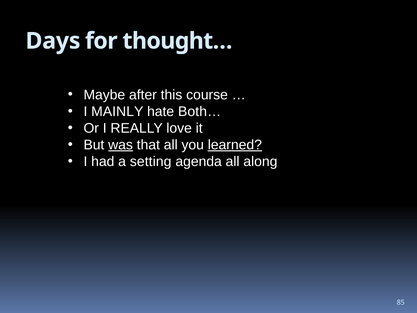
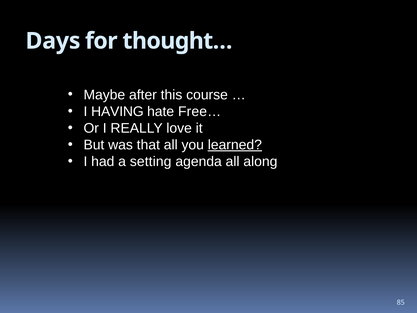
MAINLY: MAINLY -> HAVING
Both…: Both… -> Free…
was underline: present -> none
